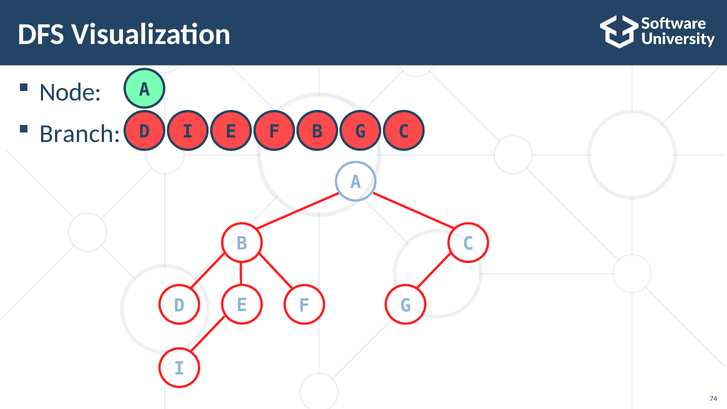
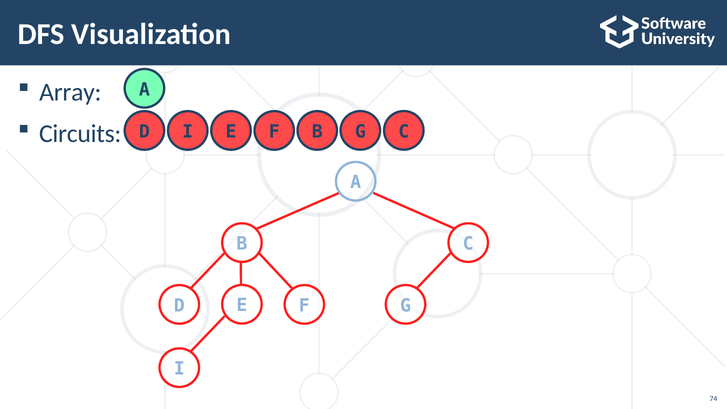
Node: Node -> Array
Branch: Branch -> Circuits
